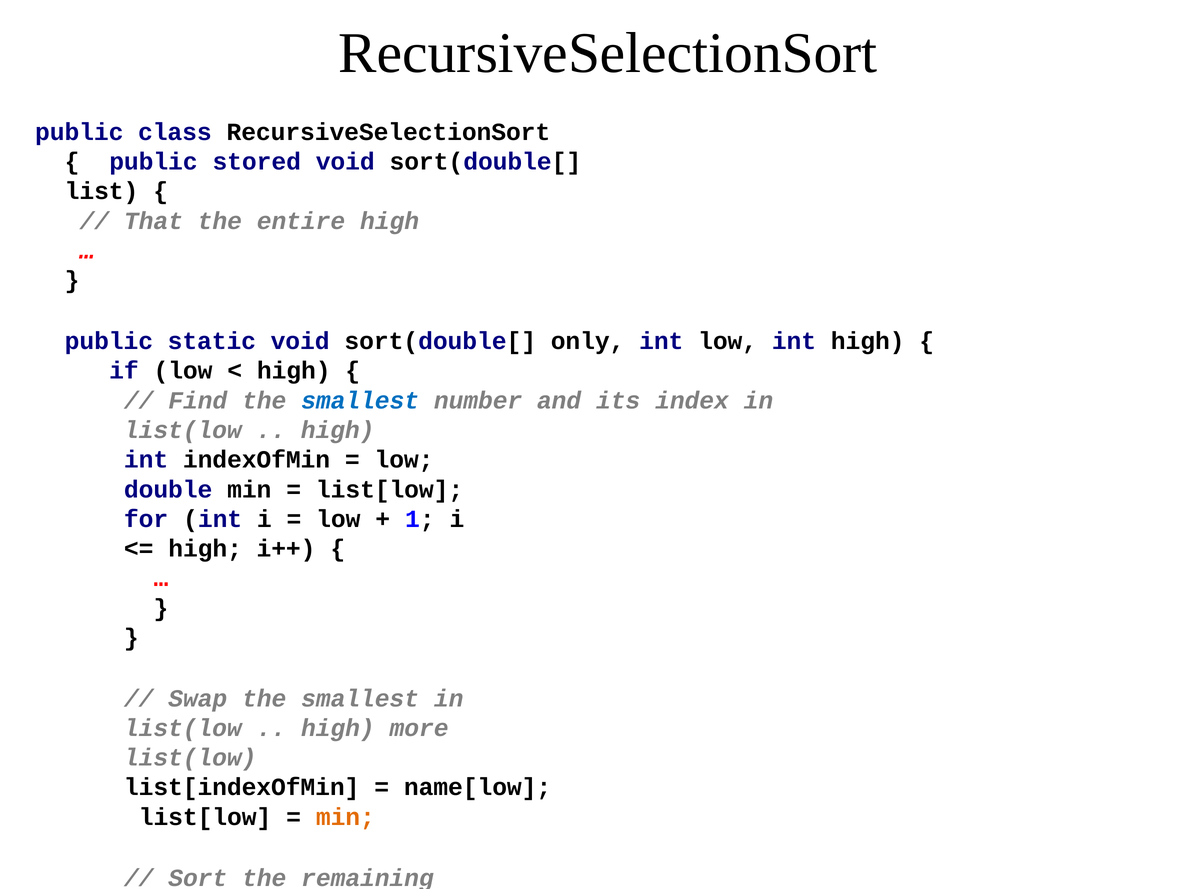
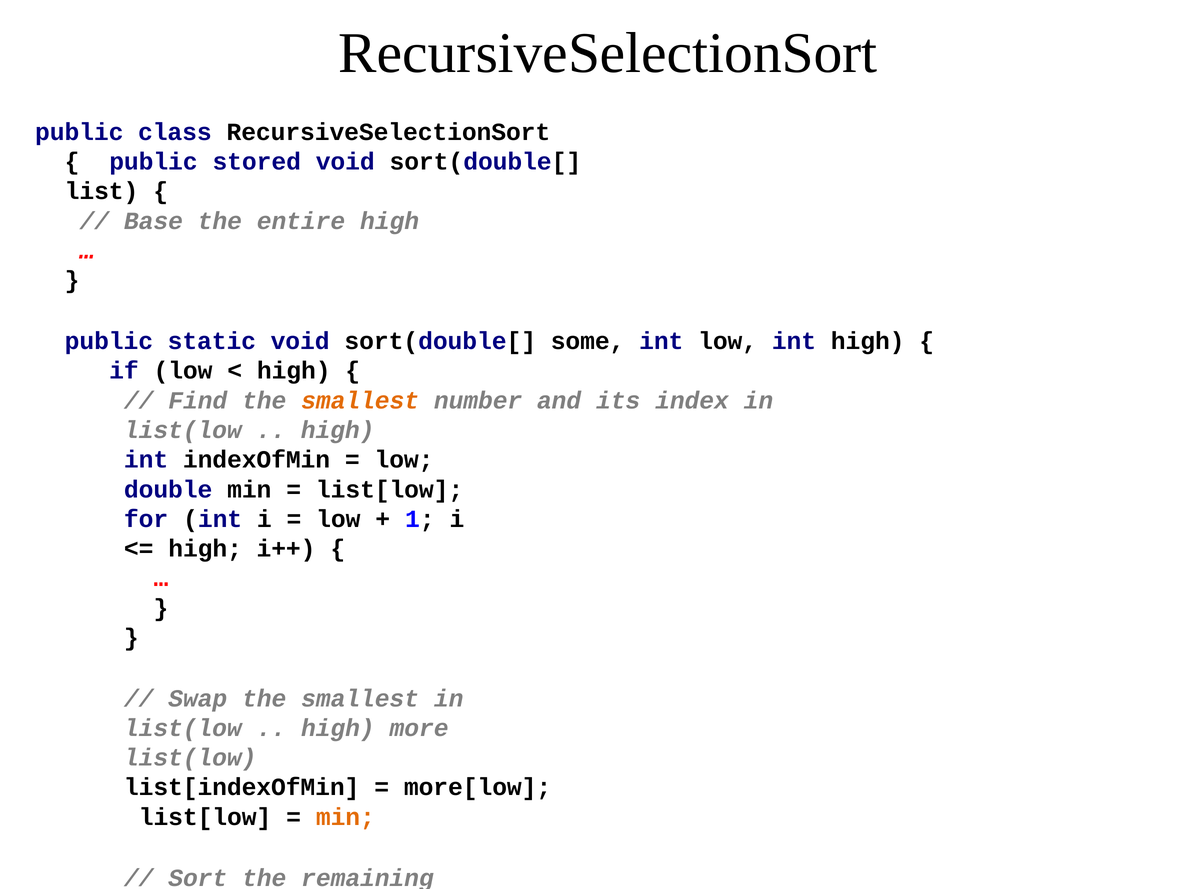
That: That -> Base
only: only -> some
smallest at (360, 400) colour: blue -> orange
name[low: name[low -> more[low
